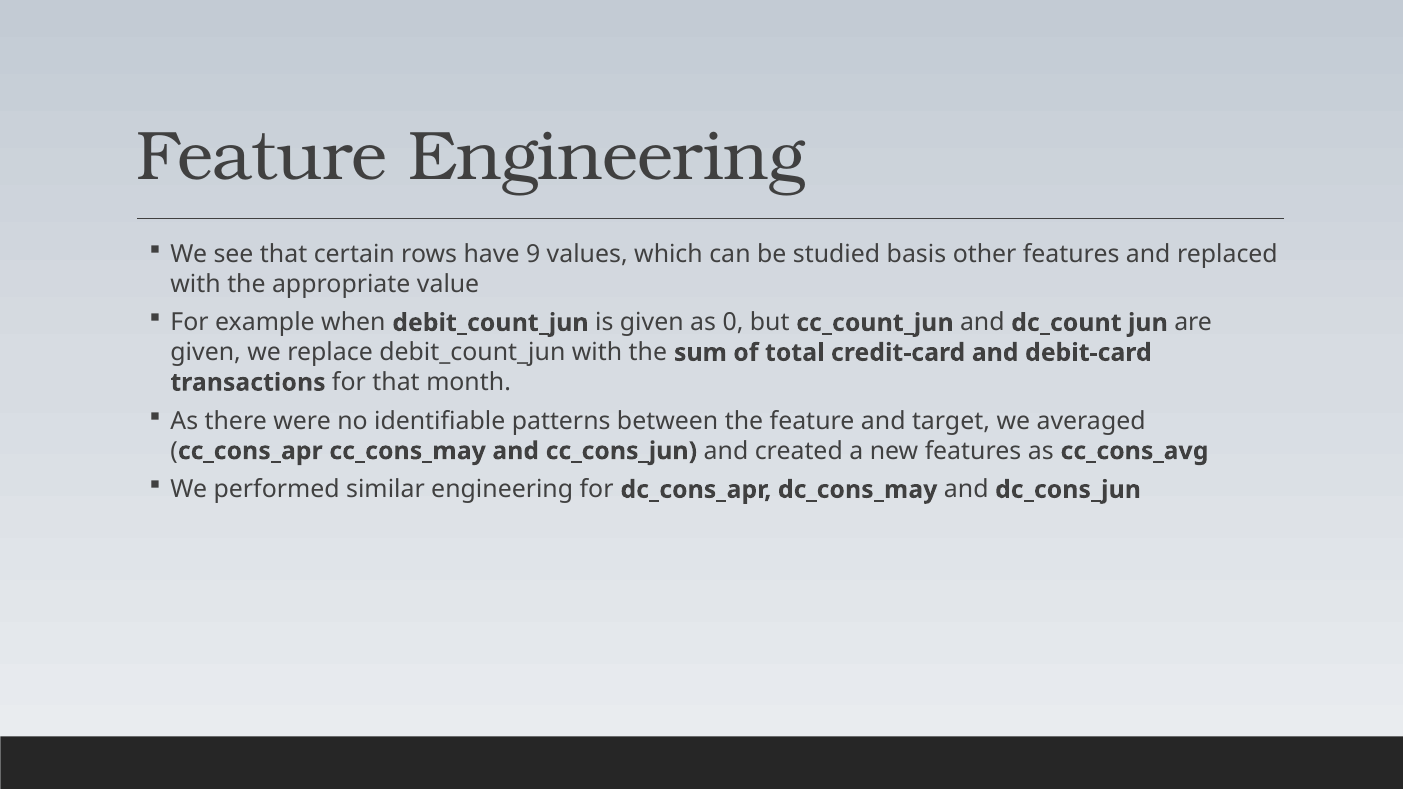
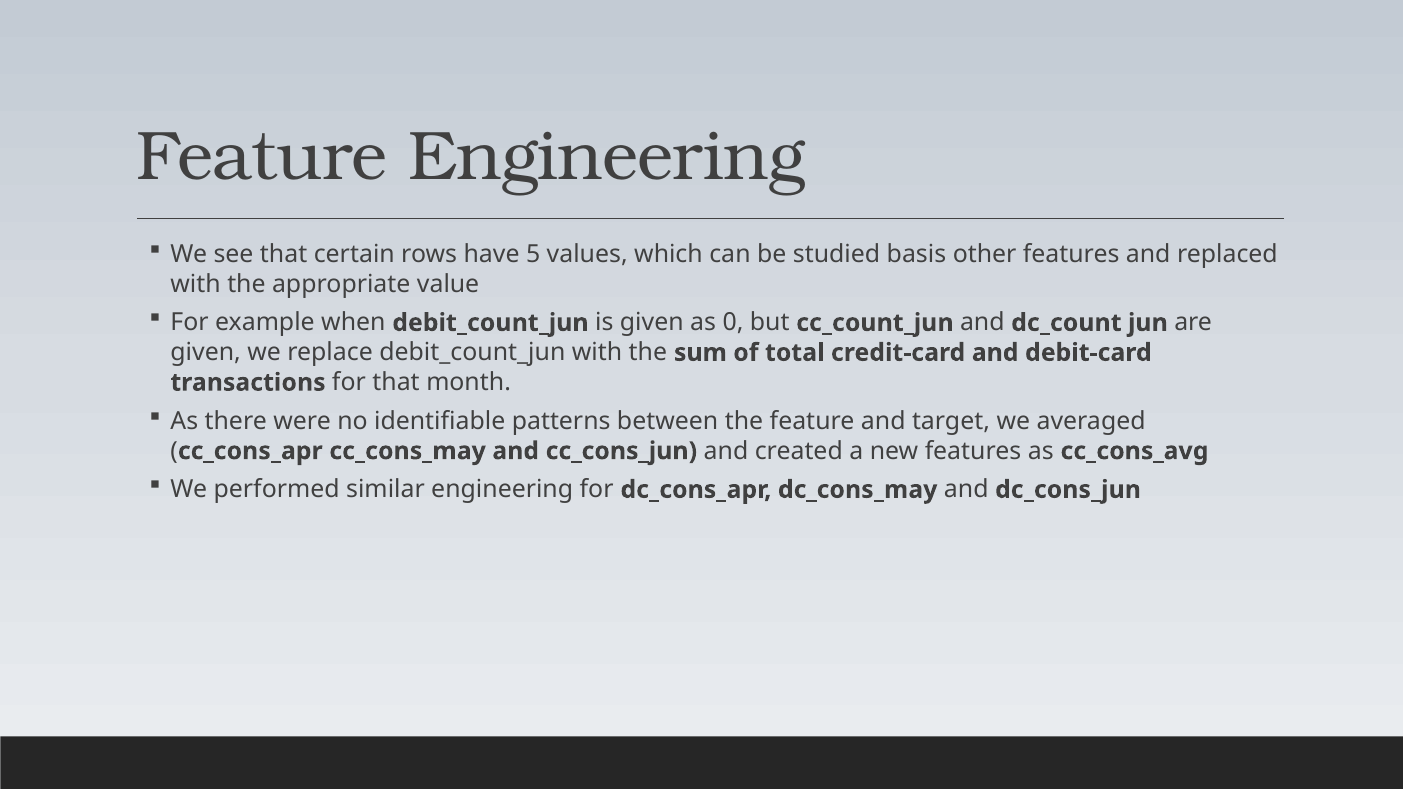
9: 9 -> 5
